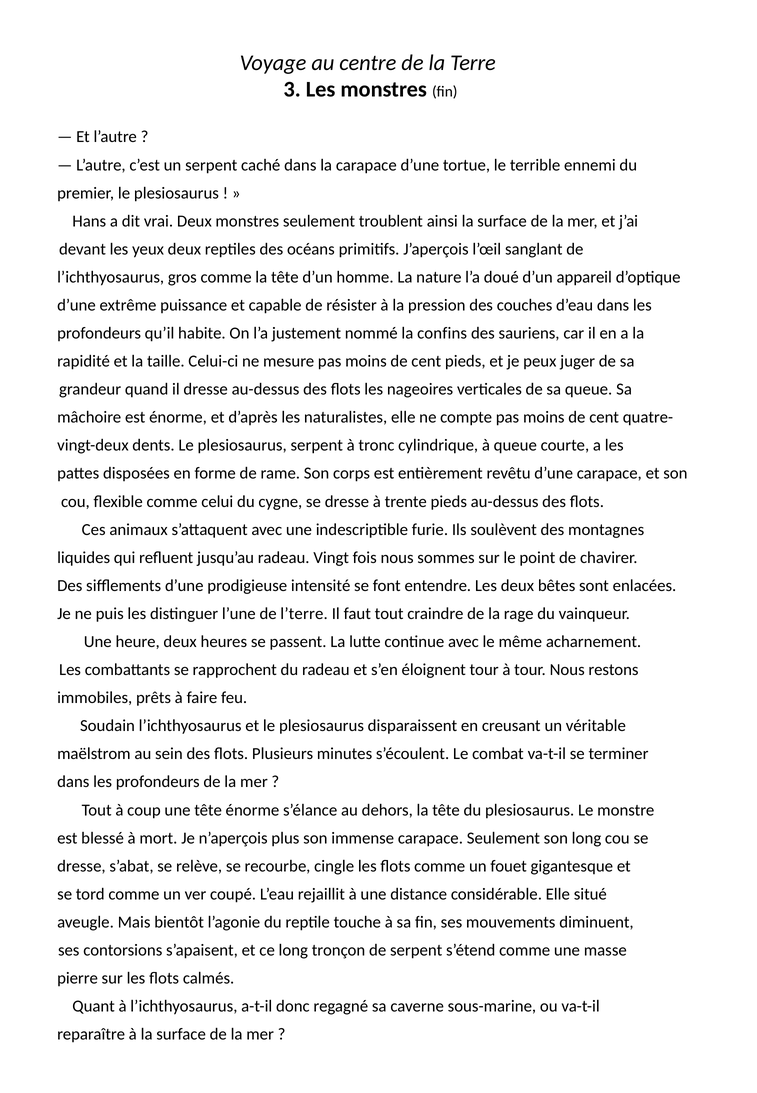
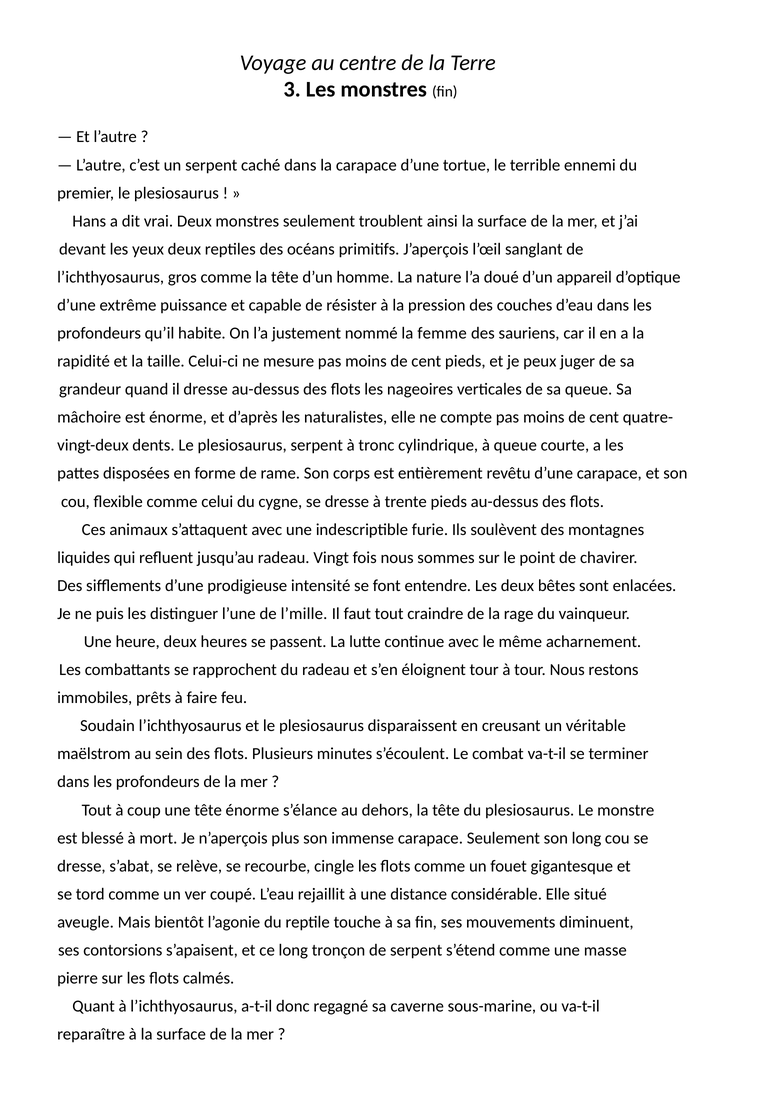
confins: confins -> femme
l’terre: l’terre -> l’mille
